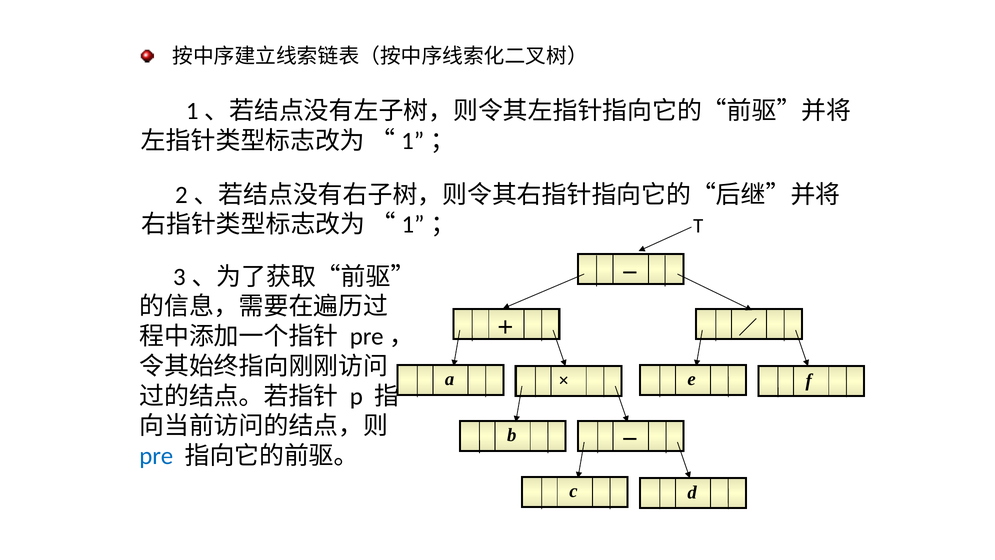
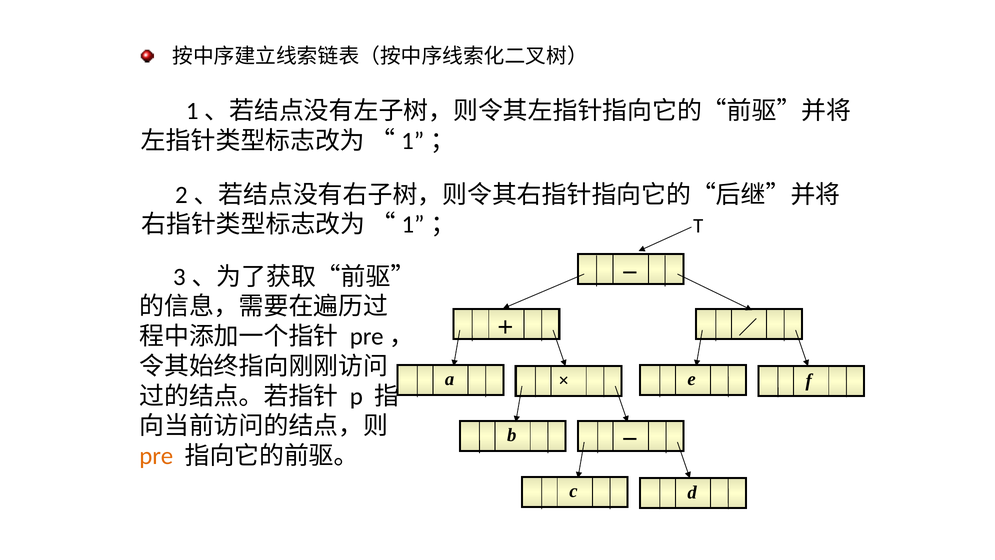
pre colour: blue -> orange
